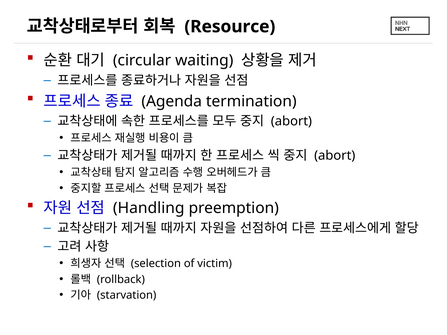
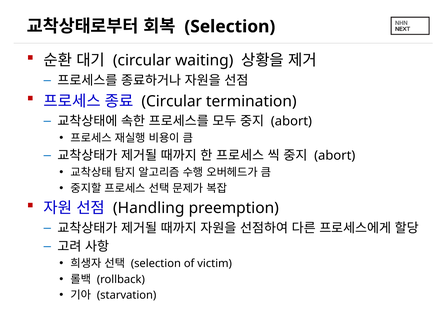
Resource at (230, 27): Resource -> Selection
Agenda at (172, 101): Agenda -> Circular
